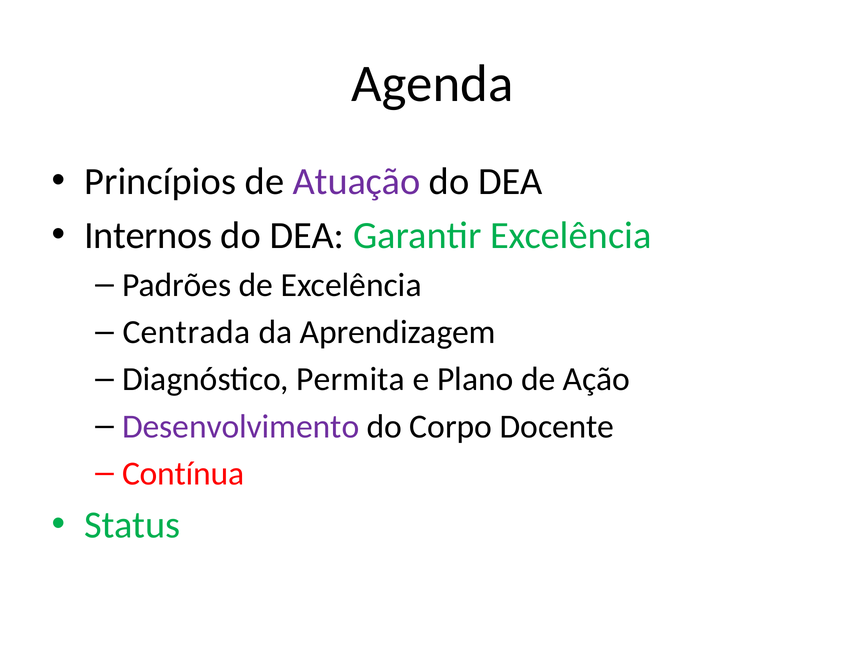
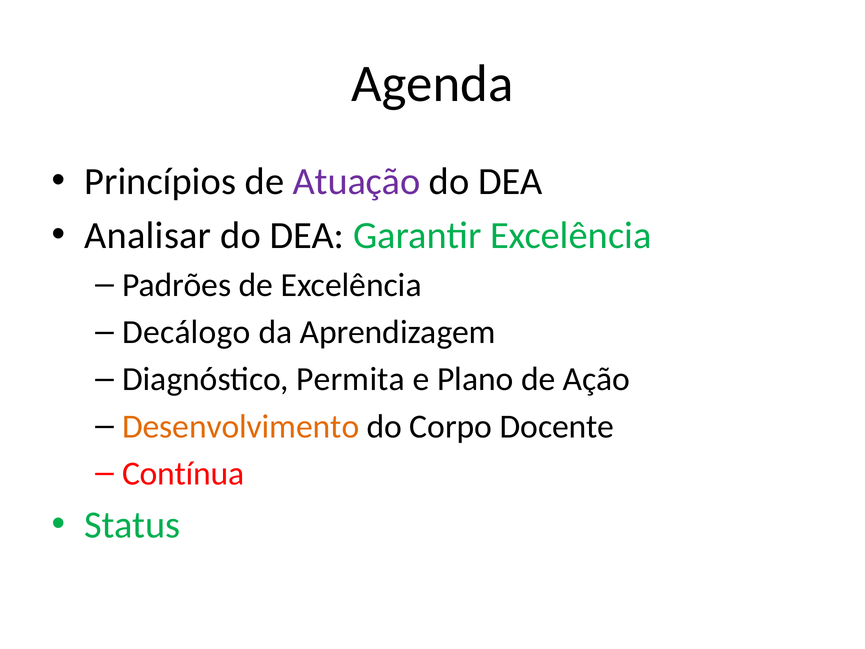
Internos: Internos -> Analisar
Centrada: Centrada -> Decálogo
Desenvolvimento colour: purple -> orange
